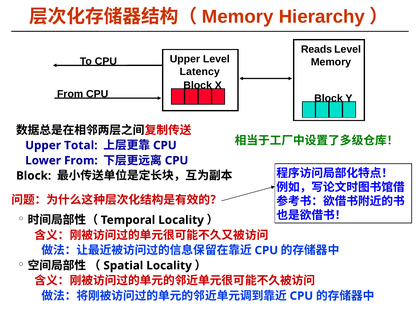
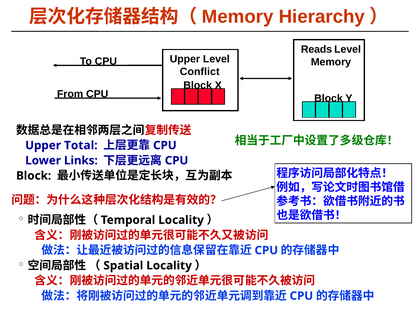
Latency: Latency -> Conflict
Lower From: From -> Links
